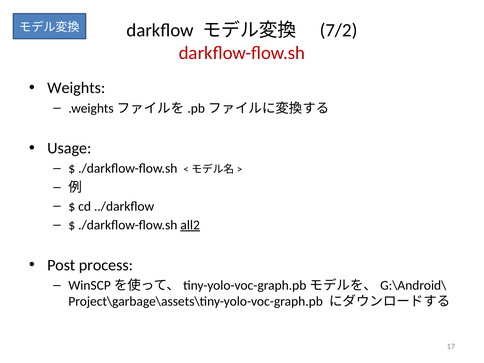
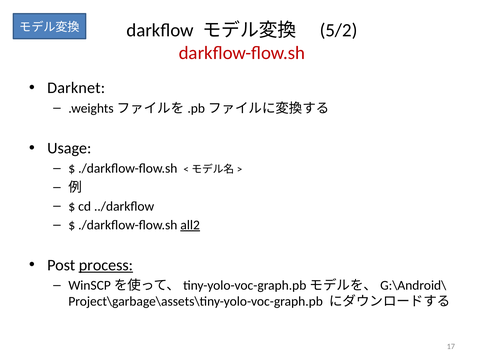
7/2: 7/2 -> 5/2
Weights: Weights -> Darknet
process underline: none -> present
